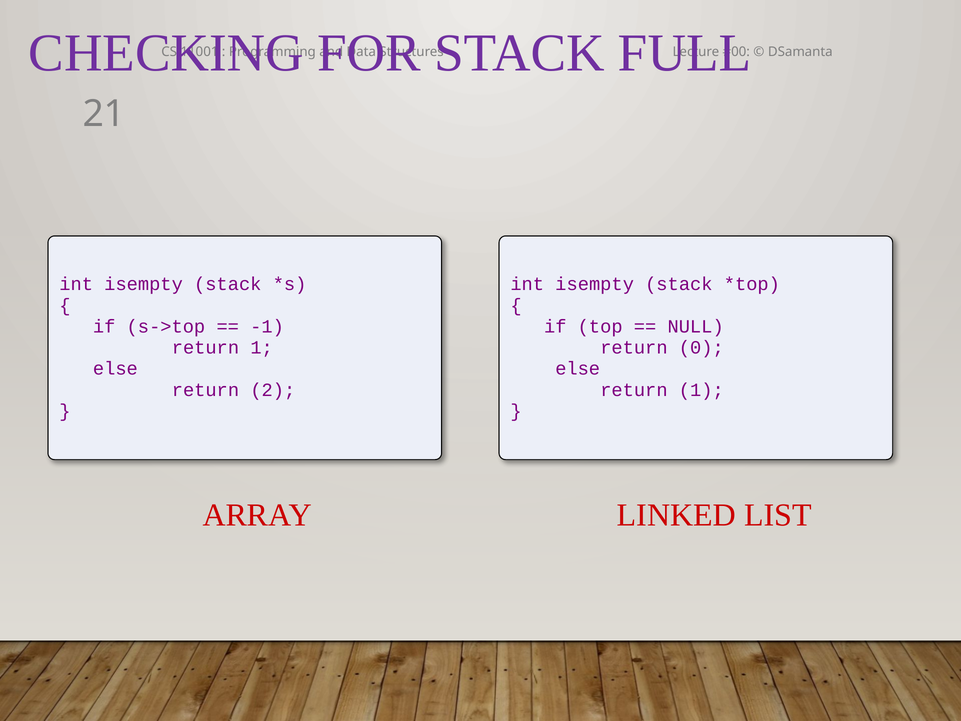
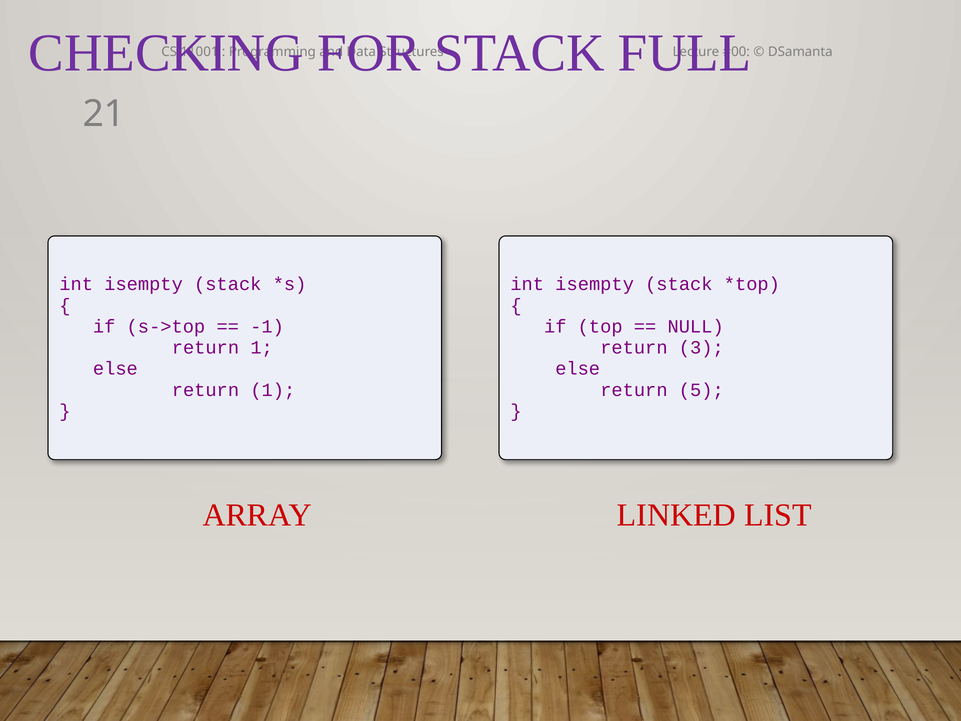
0: 0 -> 3
2 at (273, 390): 2 -> 1
1 at (701, 390): 1 -> 5
